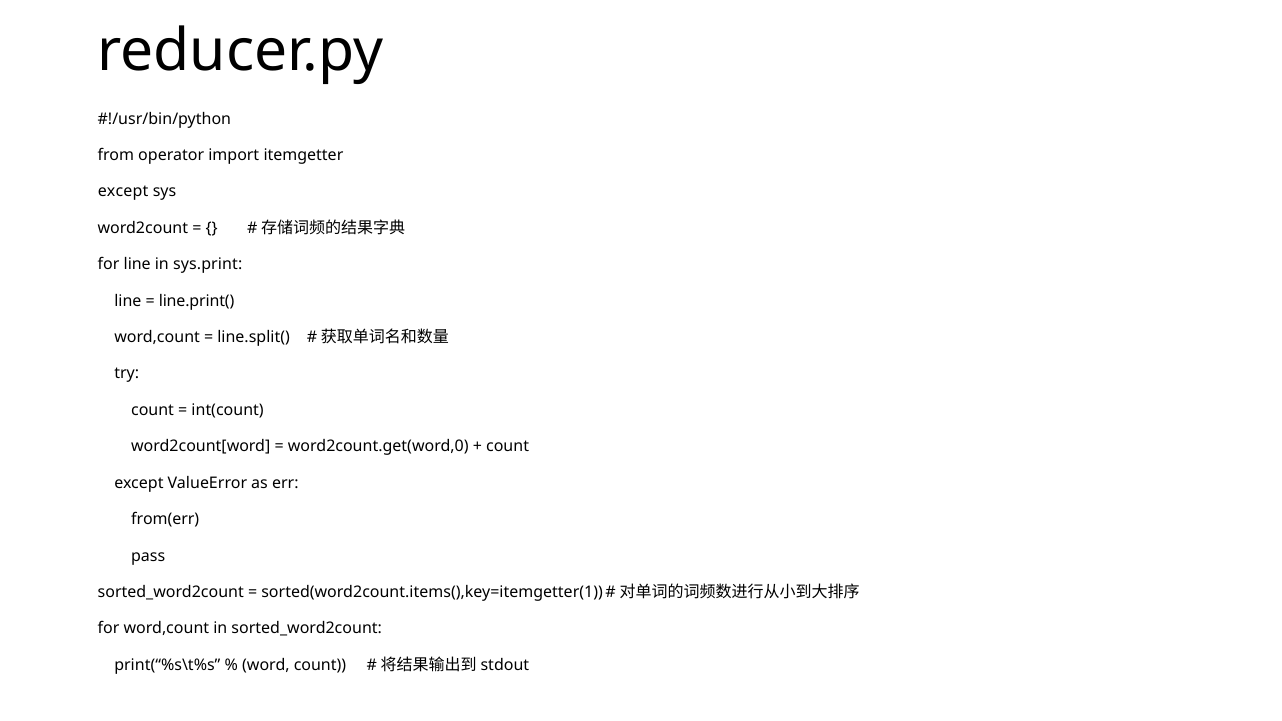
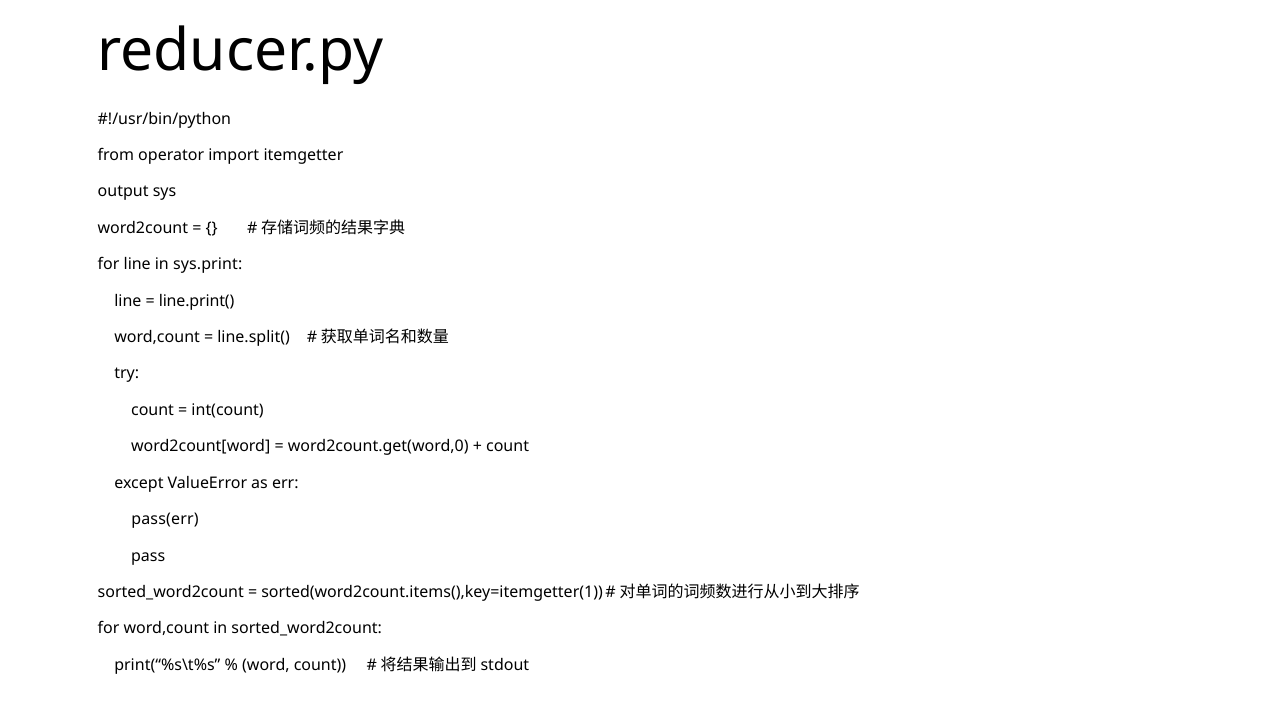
except at (123, 192): except -> output
from(err: from(err -> pass(err
